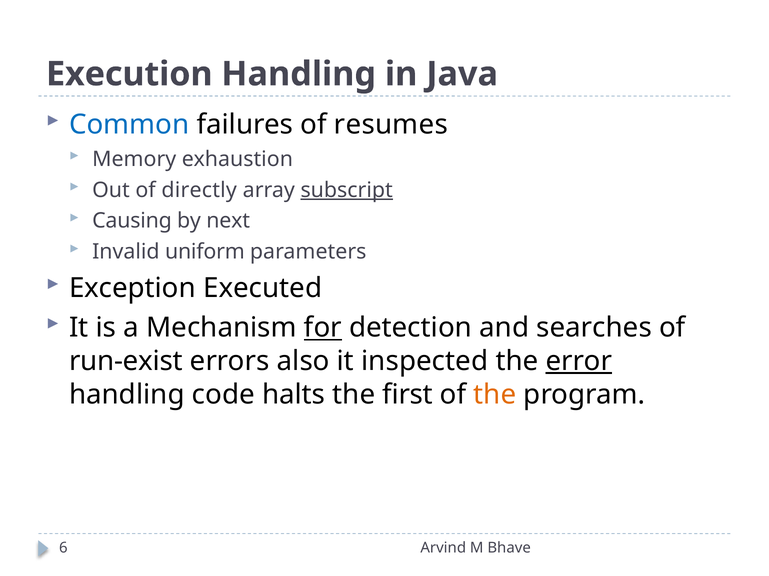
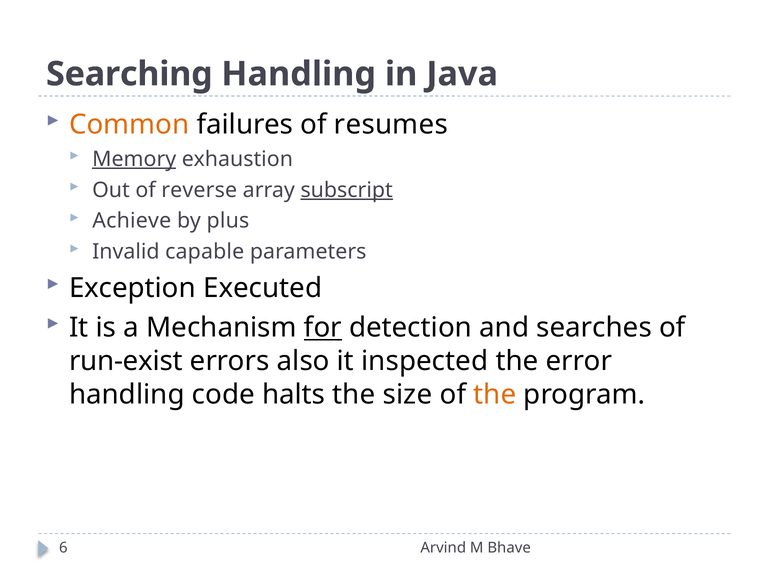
Execution: Execution -> Searching
Common colour: blue -> orange
Memory underline: none -> present
directly: directly -> reverse
Causing: Causing -> Achieve
next: next -> plus
uniform: uniform -> capable
error underline: present -> none
first: first -> size
